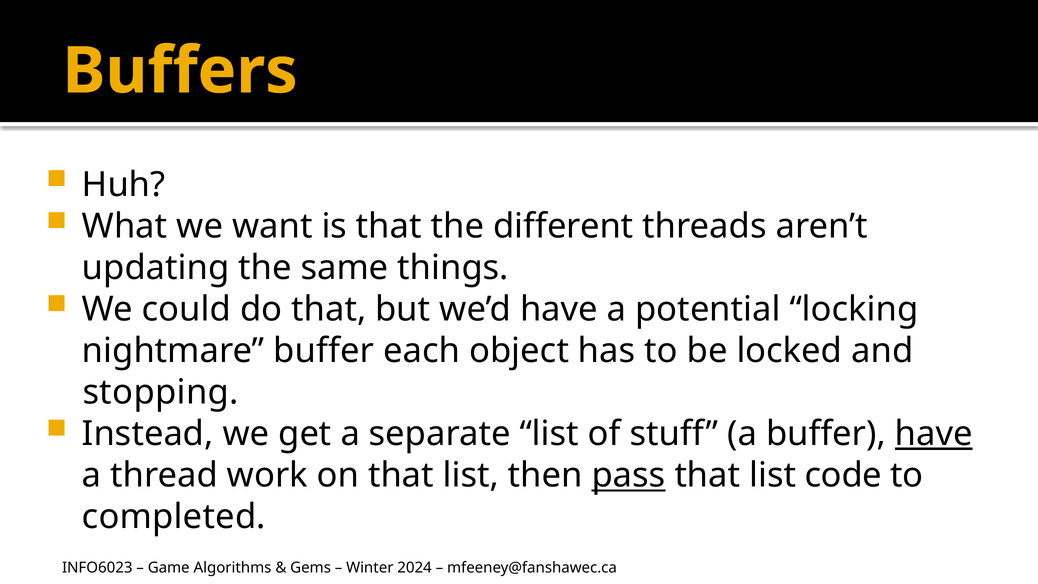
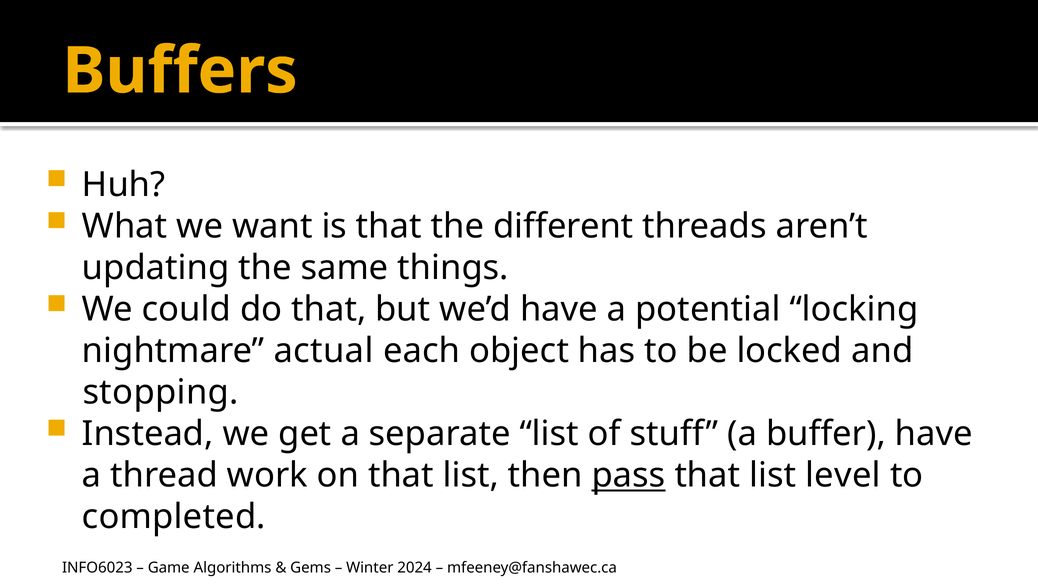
nightmare buffer: buffer -> actual
have at (934, 434) underline: present -> none
code: code -> level
